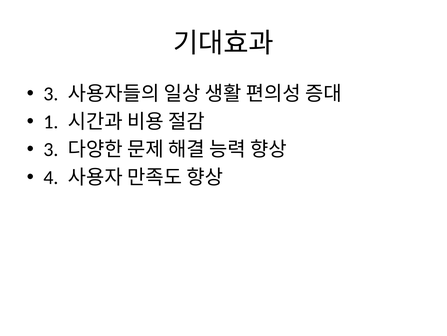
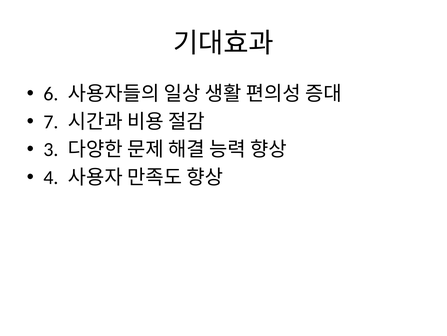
3 at (51, 94): 3 -> 6
1: 1 -> 7
